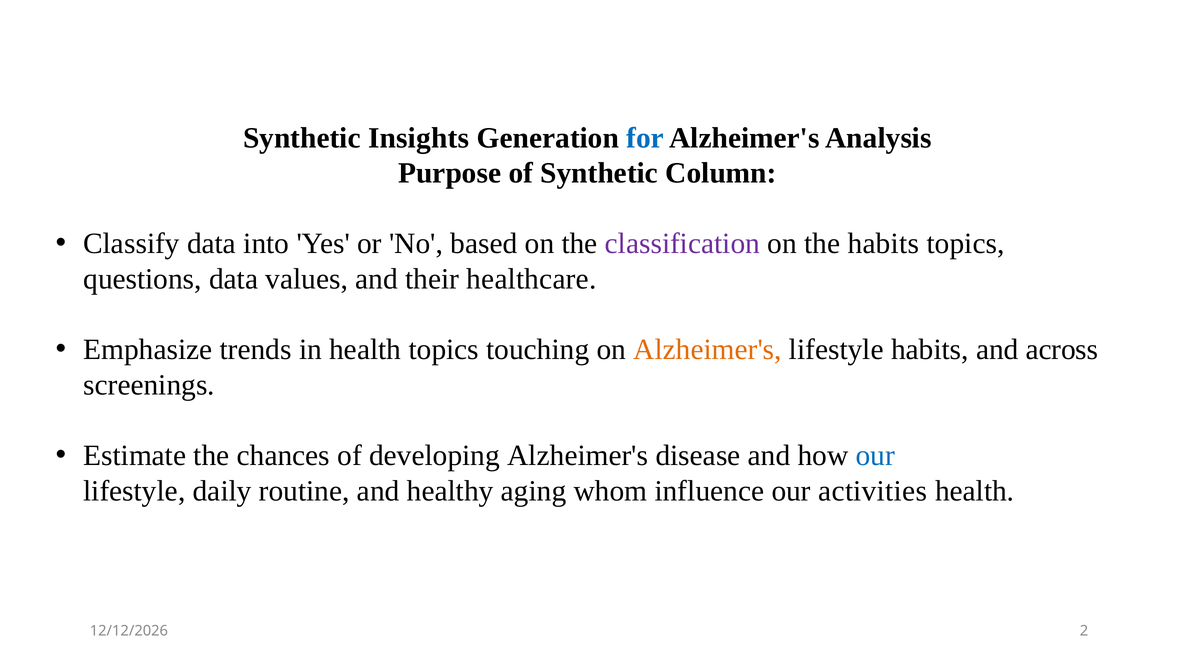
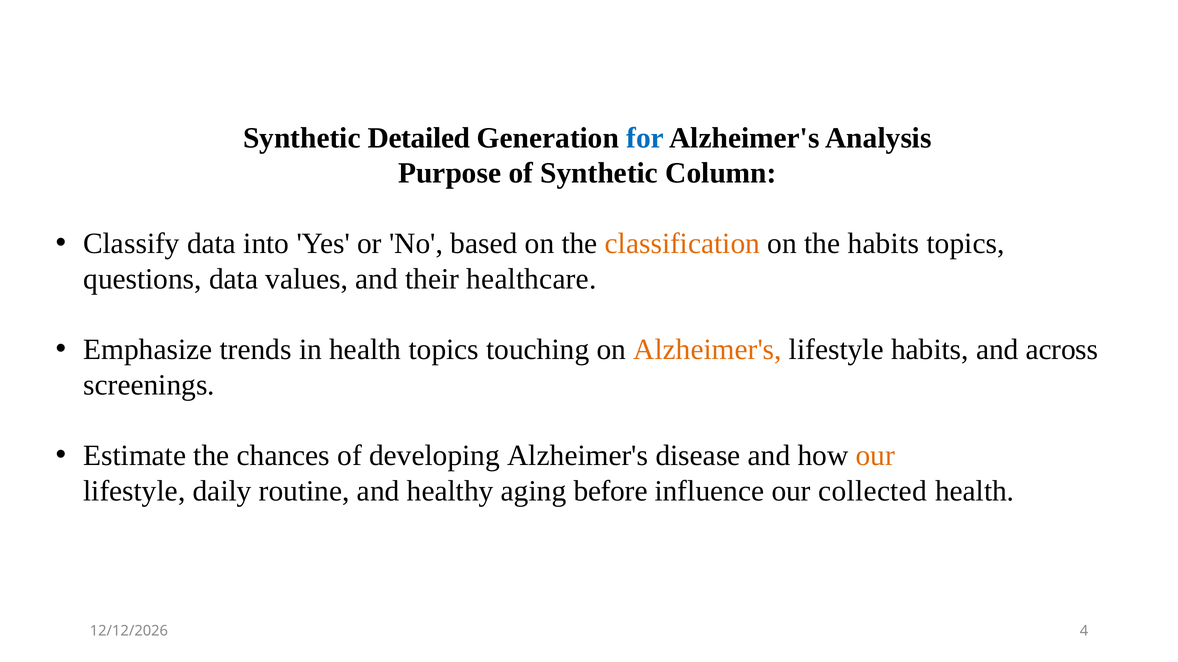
Insights: Insights -> Detailed
classification colour: purple -> orange
our at (875, 456) colour: blue -> orange
whom: whom -> before
activities: activities -> collected
2: 2 -> 4
